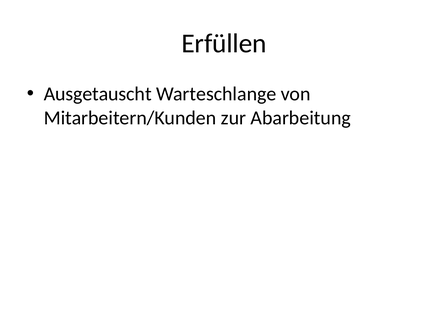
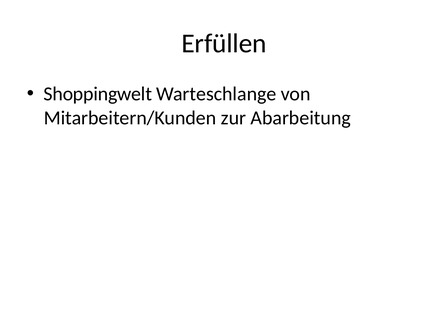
Ausgetauscht: Ausgetauscht -> Shoppingwelt
